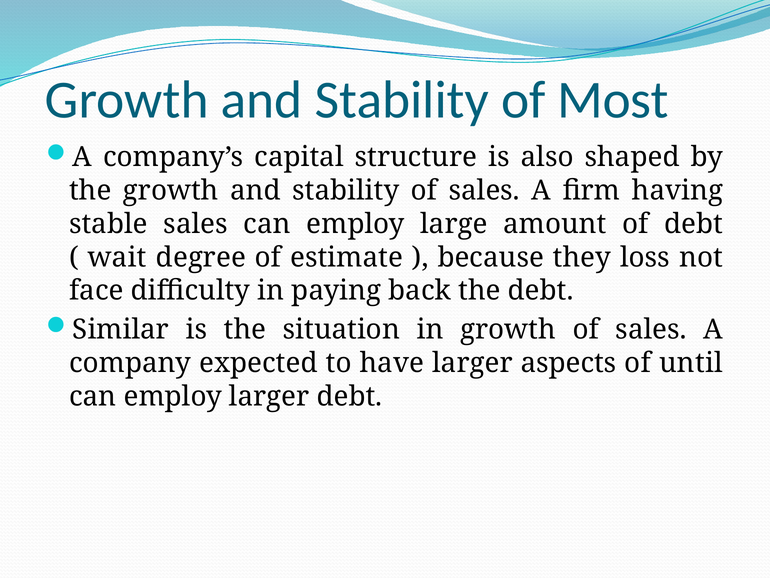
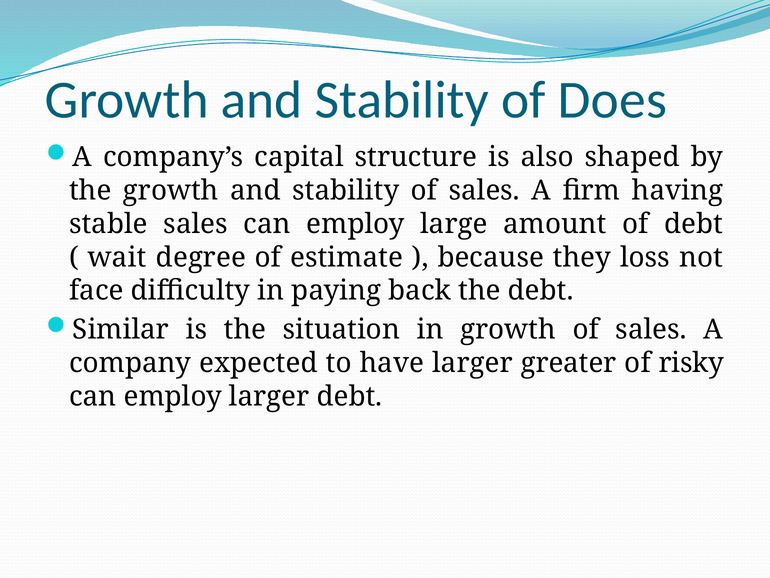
Most: Most -> Does
aspects: aspects -> greater
until: until -> risky
